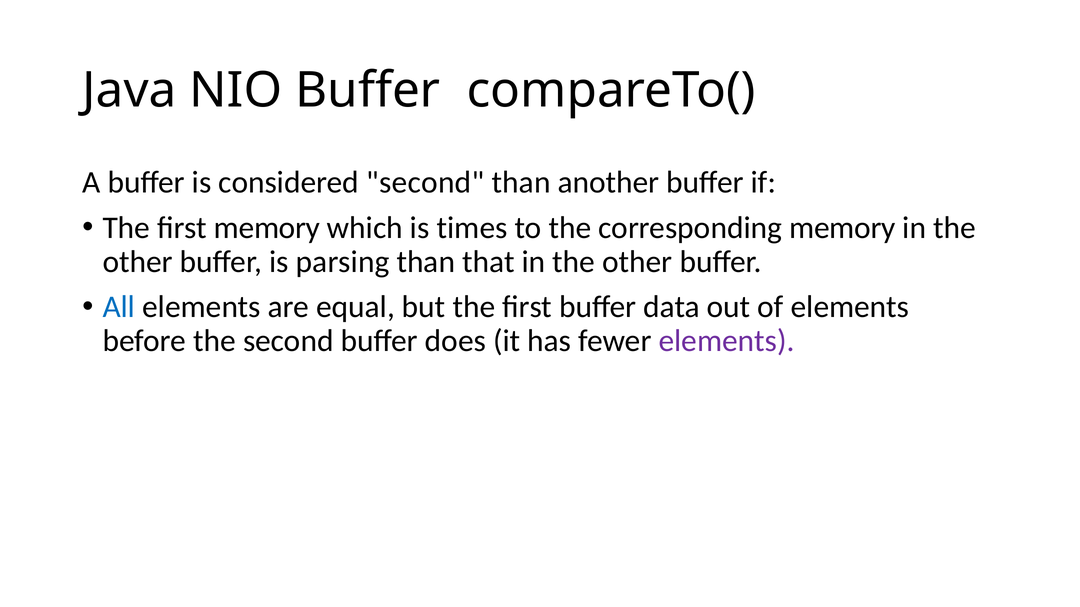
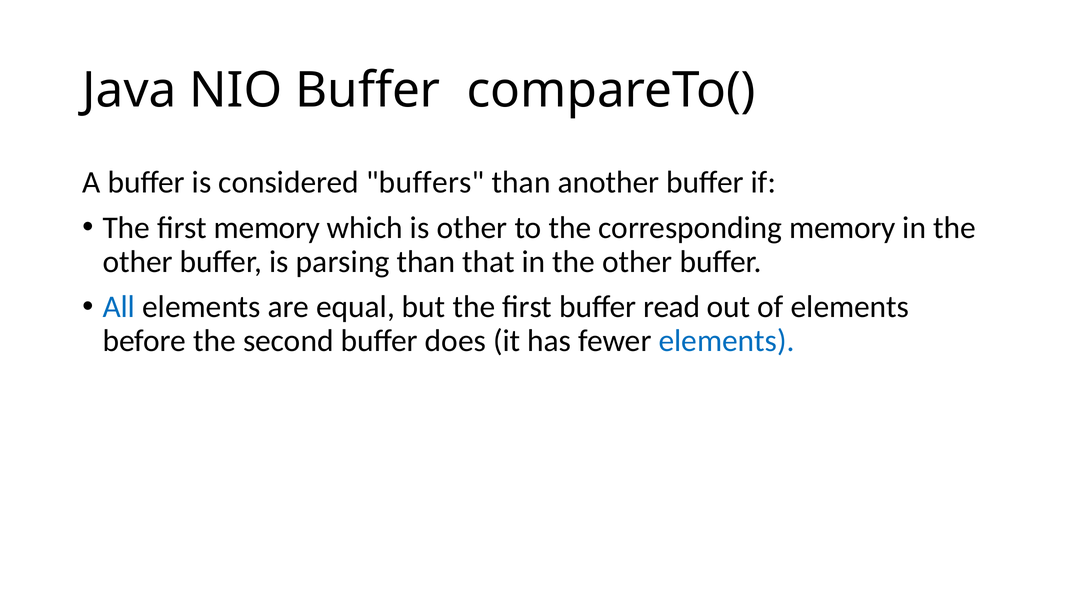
considered second: second -> buffers
is times: times -> other
data: data -> read
elements at (727, 341) colour: purple -> blue
